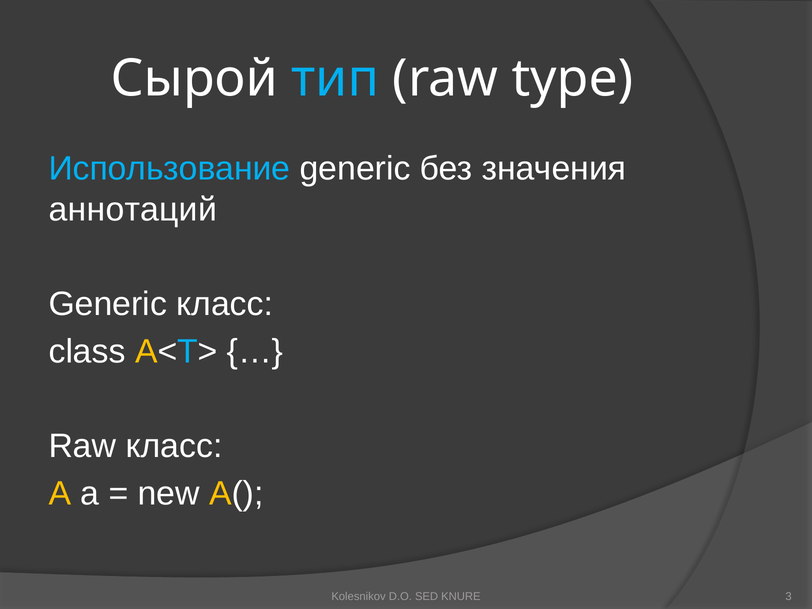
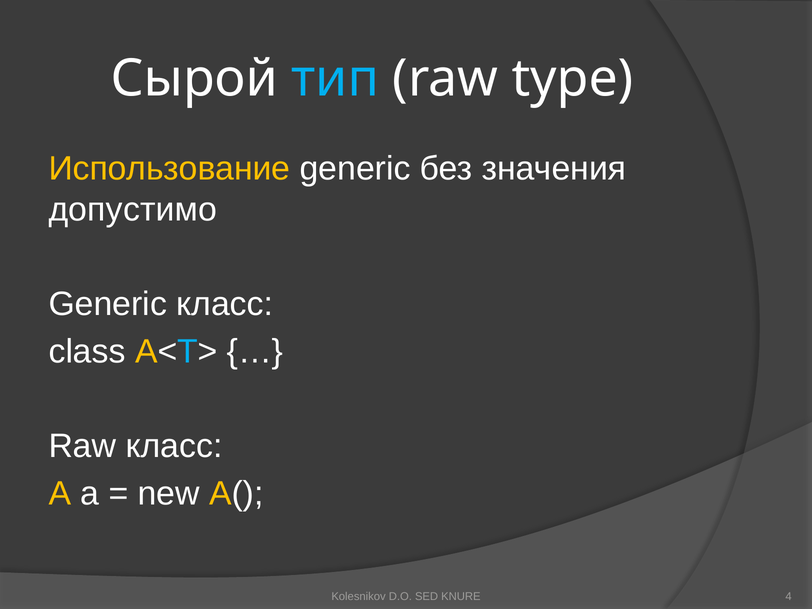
Использование colour: light blue -> yellow
аннотаций: аннотаций -> допустимо
3: 3 -> 4
